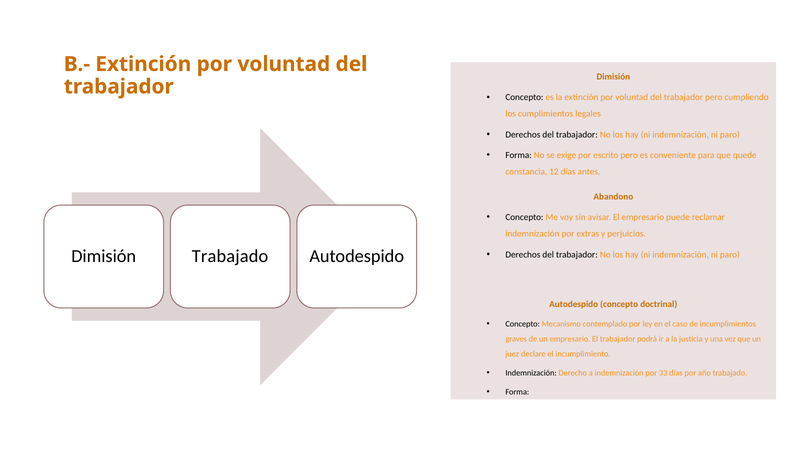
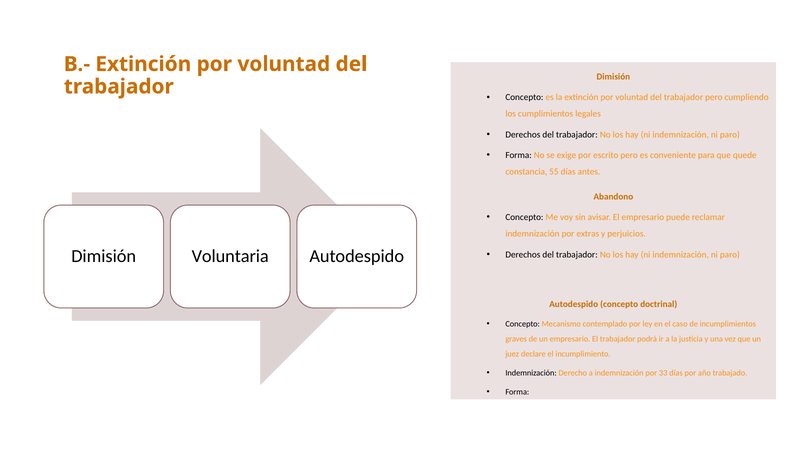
12: 12 -> 55
Dimisión Trabajado: Trabajado -> Voluntaria
